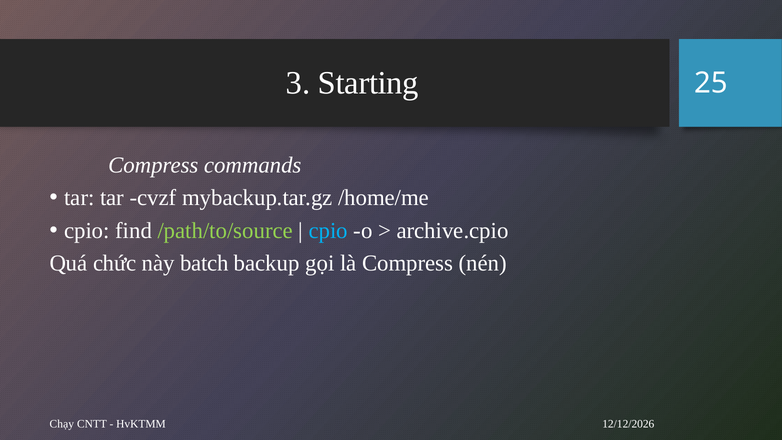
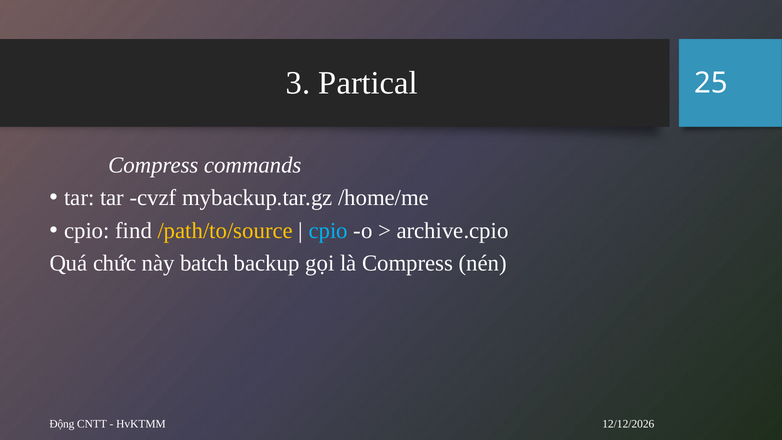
Starting: Starting -> Partical
/path/to/source colour: light green -> yellow
Chạy: Chạy -> Động
